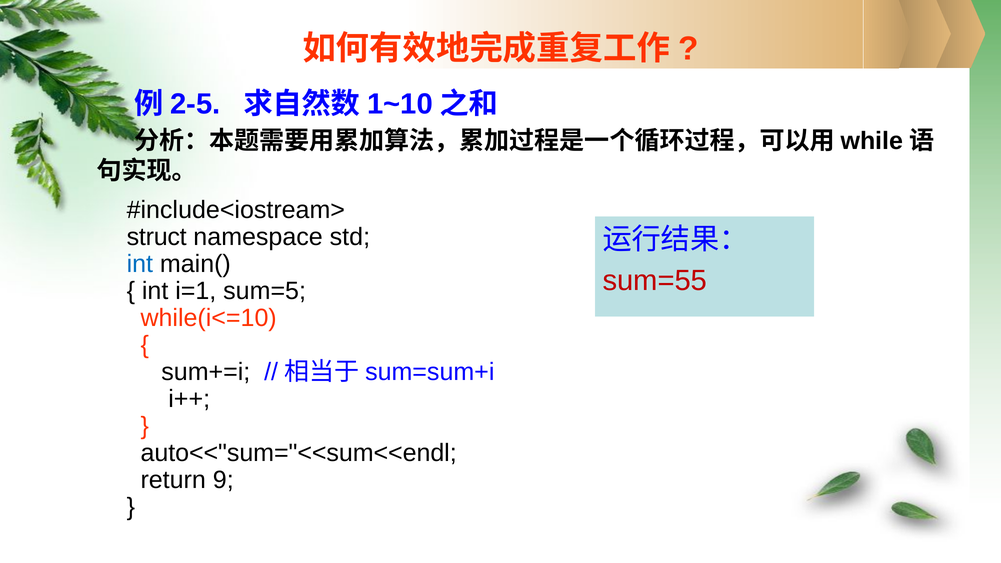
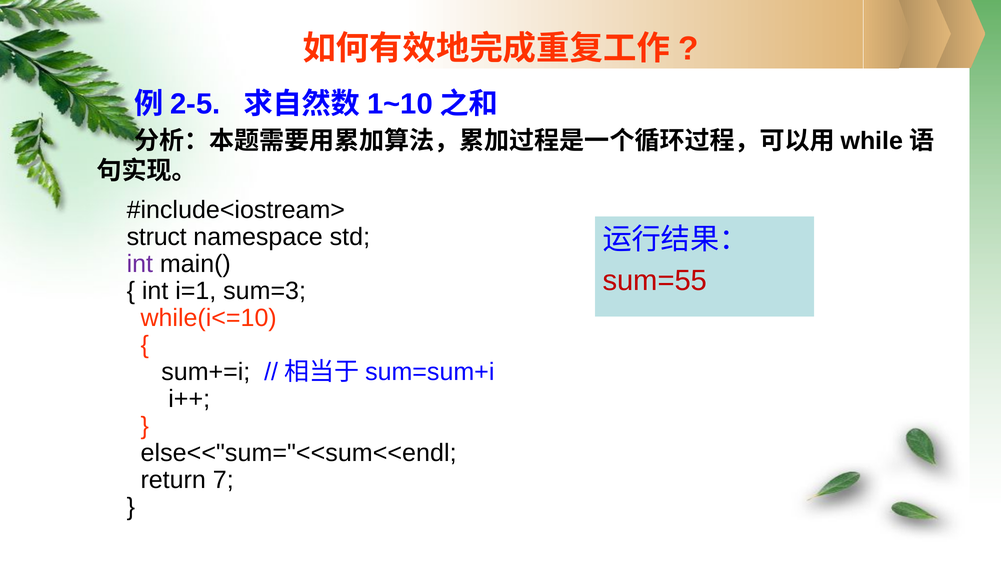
int at (140, 264) colour: blue -> purple
sum=5: sum=5 -> sum=3
auto<<"sum="<<sum<<endl: auto<<"sum="<<sum<<endl -> else<<"sum="<<sum<<endl
9: 9 -> 7
